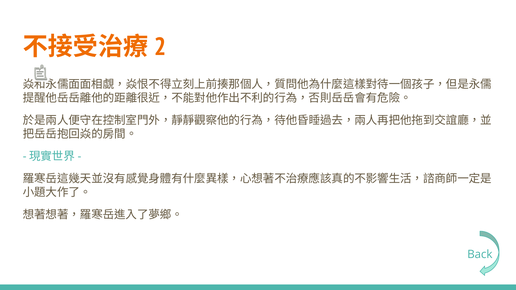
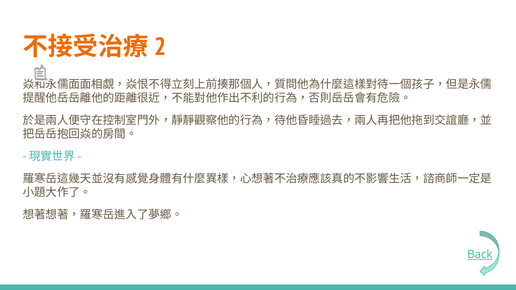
Back underline: none -> present
